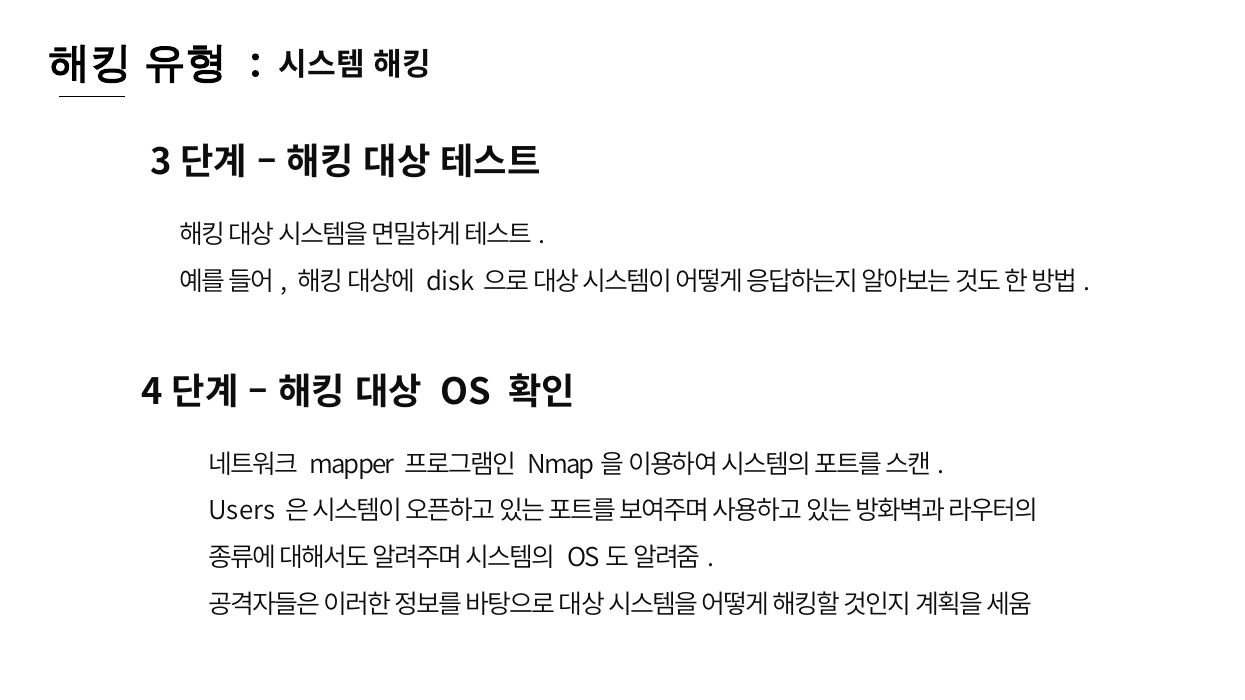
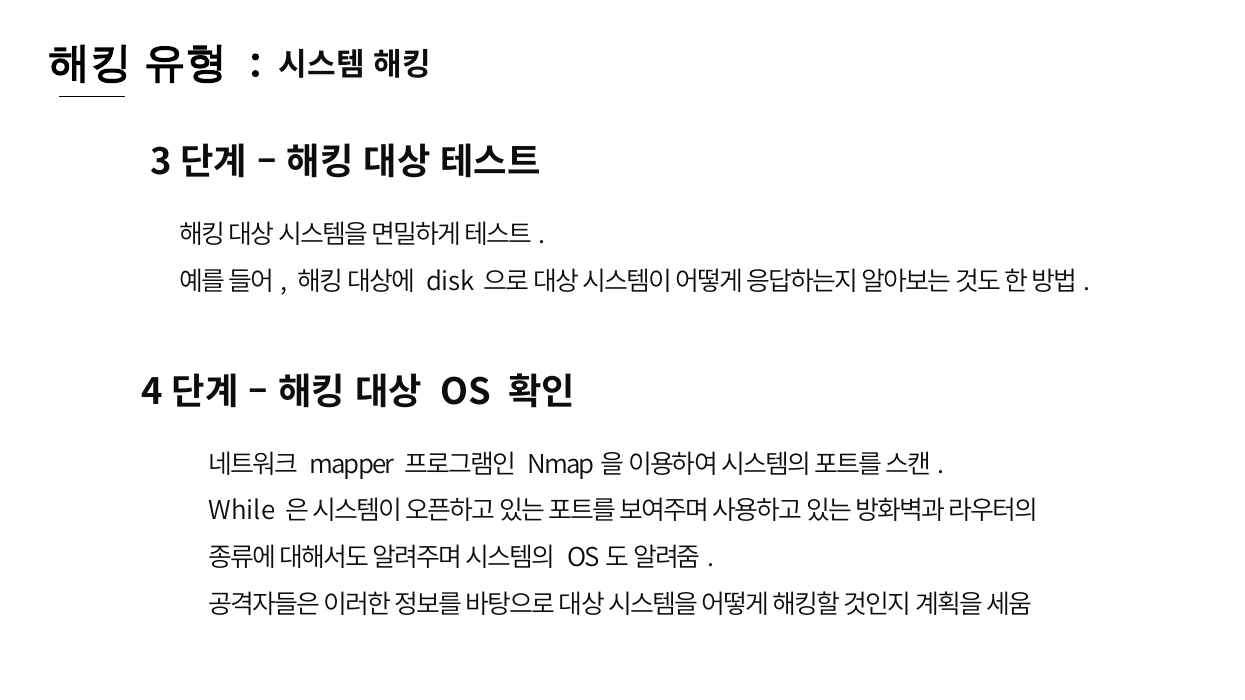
Users: Users -> While
